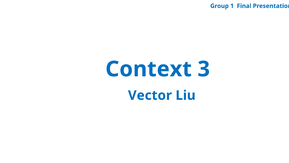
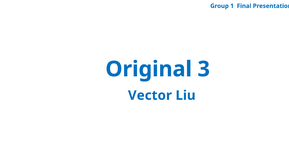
Context: Context -> Original
